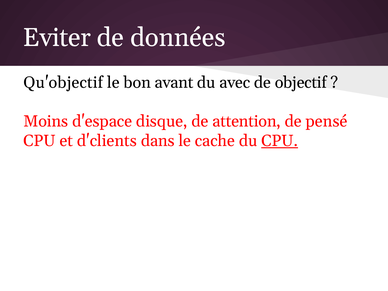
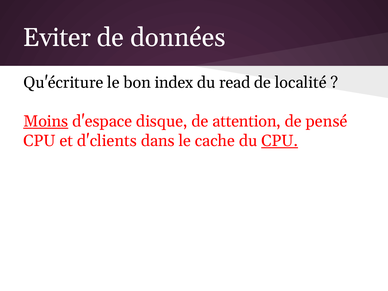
Qu'objectif: Qu'objectif -> Qu'écriture
avant: avant -> index
avec: avec -> read
objectif: objectif -> localité
Moins underline: none -> present
